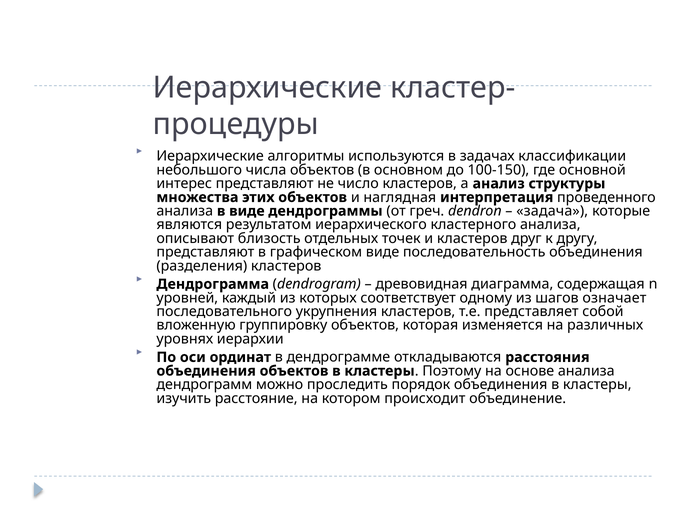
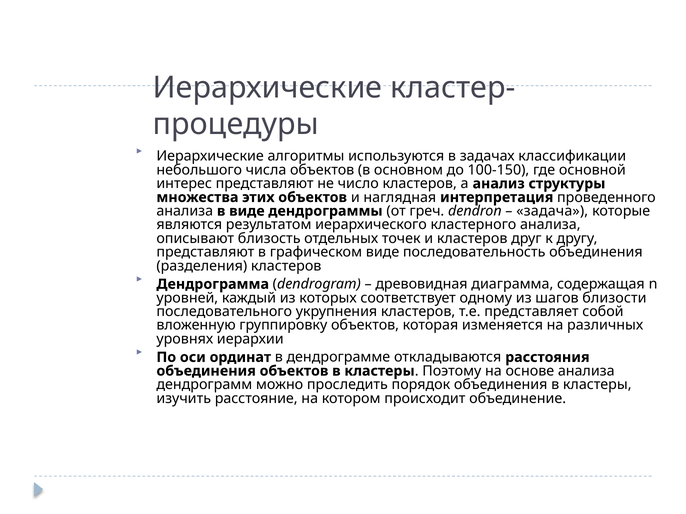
означает: означает -> близости
